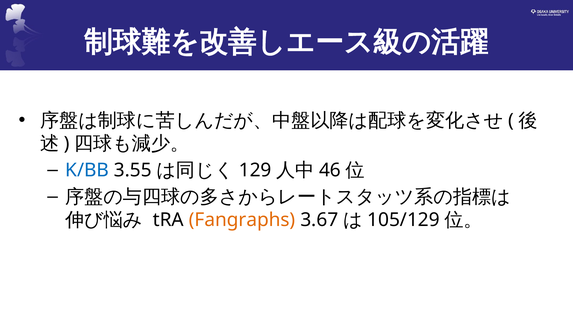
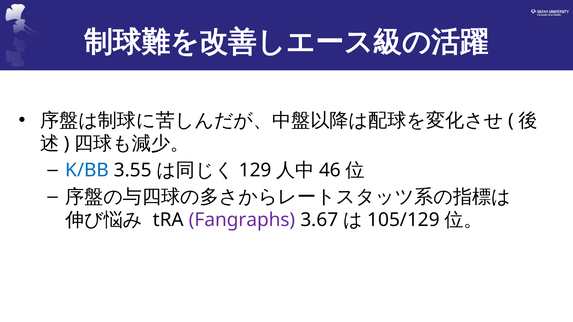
Fangraphs colour: orange -> purple
